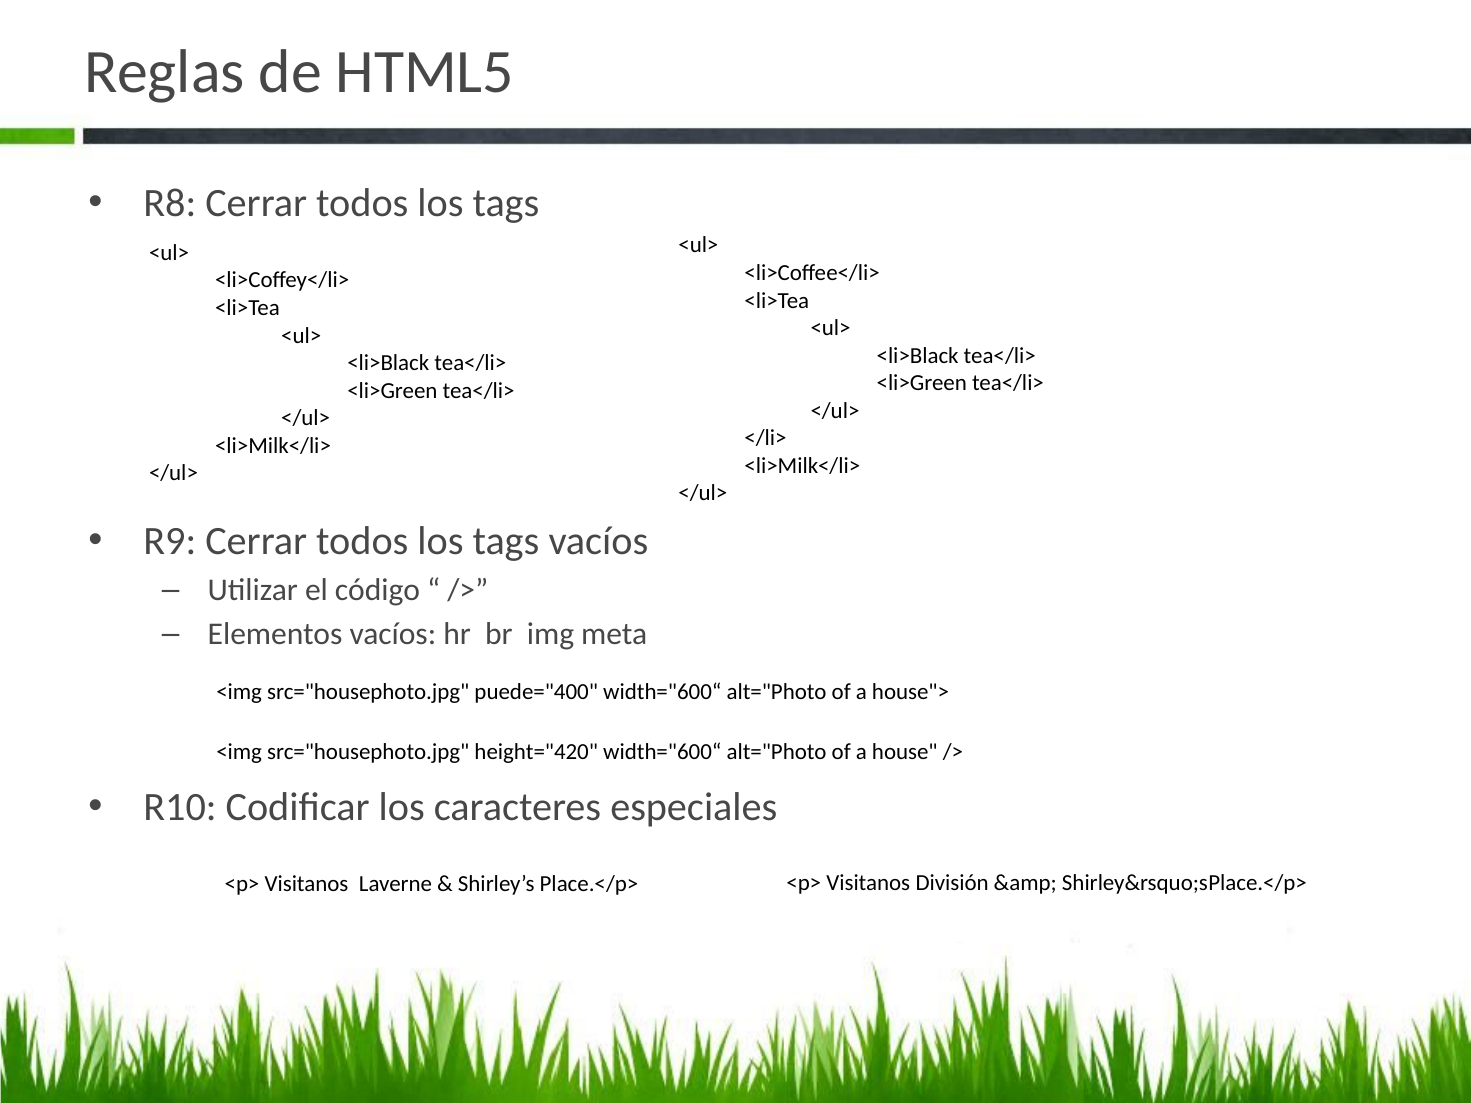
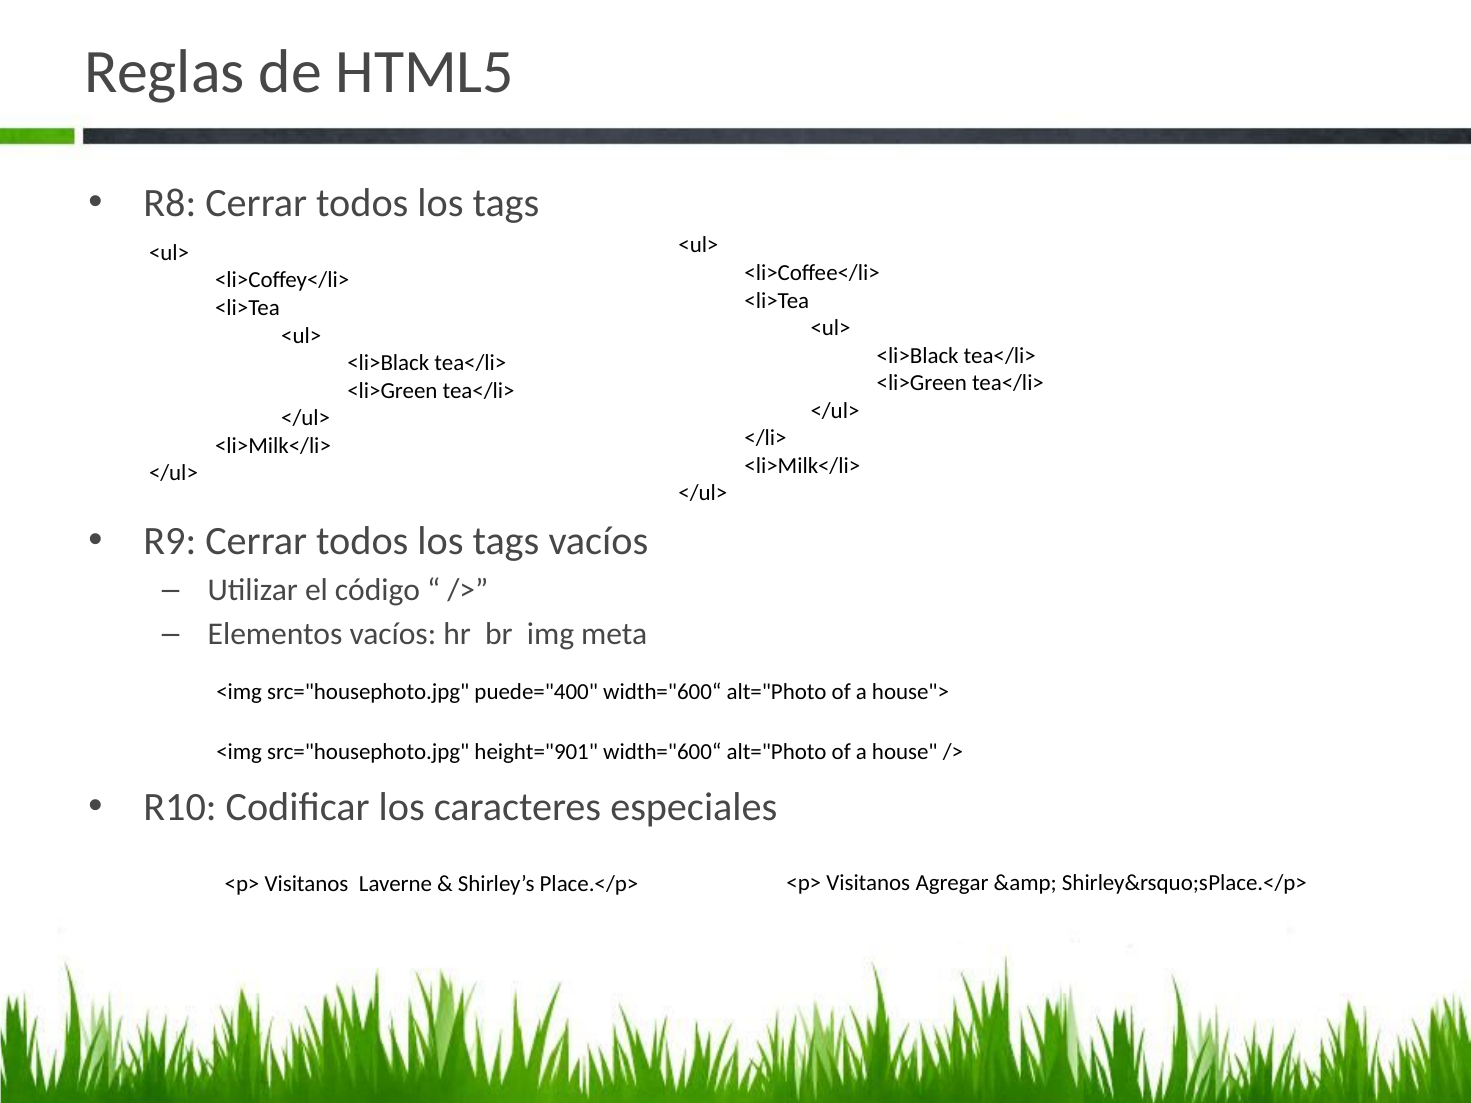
height="420: height="420 -> height="901
División: División -> Agregar
